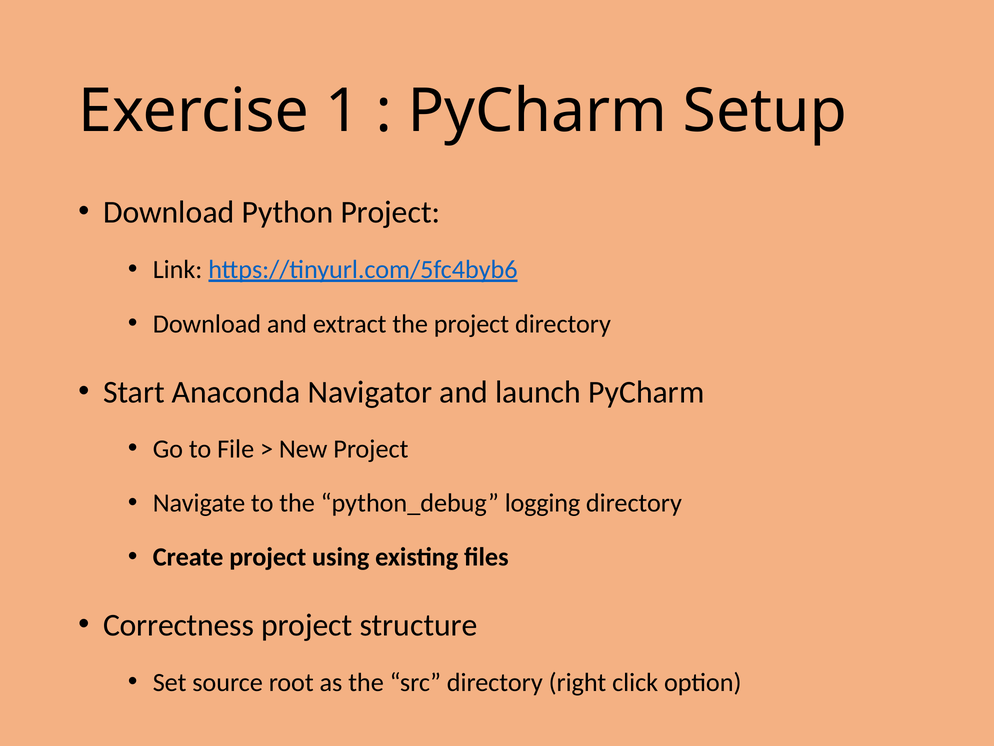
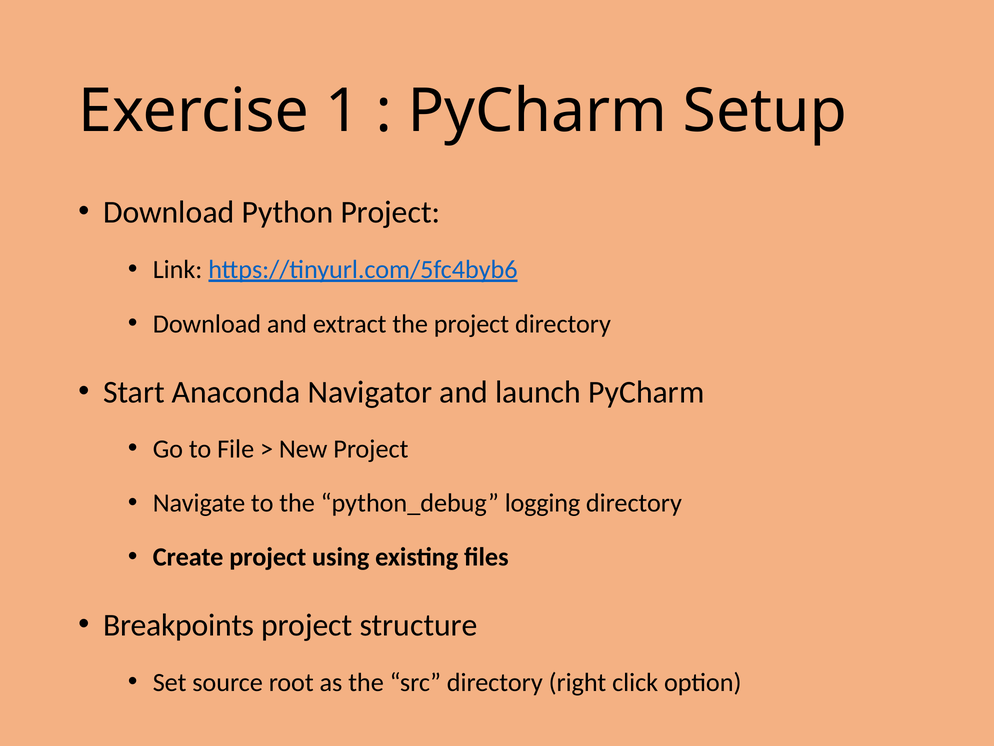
Correctness: Correctness -> Breakpoints
